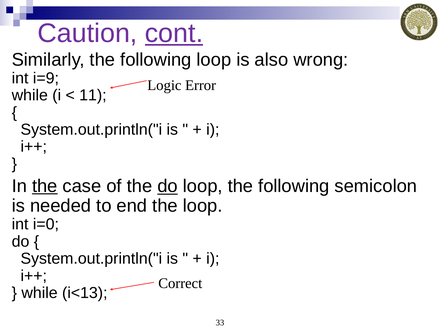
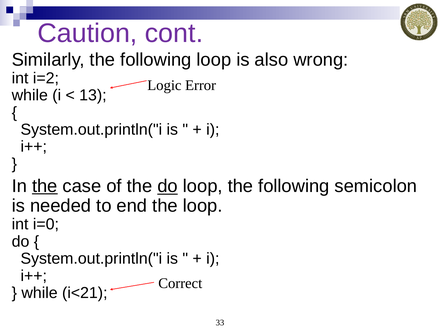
cont underline: present -> none
i=9: i=9 -> i=2
11: 11 -> 13
i<13: i<13 -> i<21
